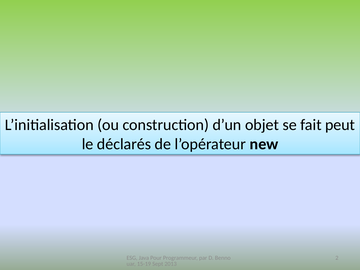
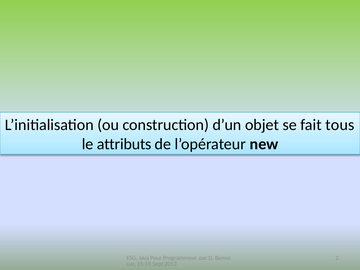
peut: peut -> tous
déclarés: déclarés -> attributs
